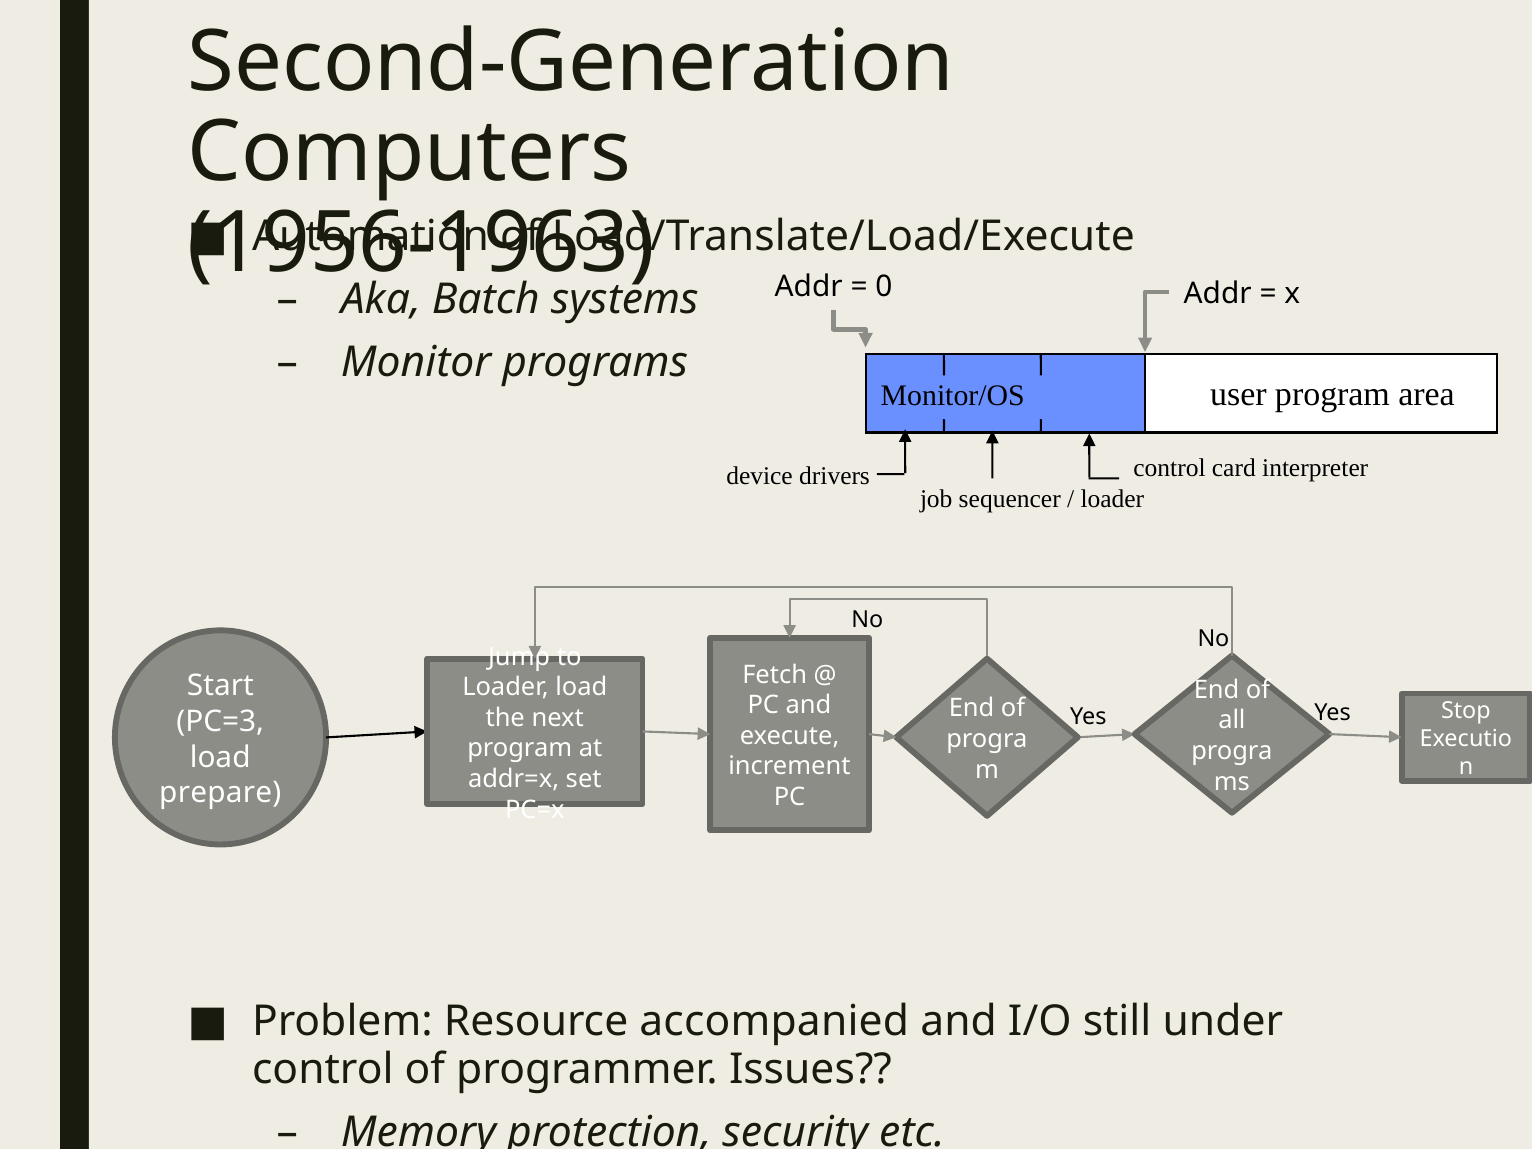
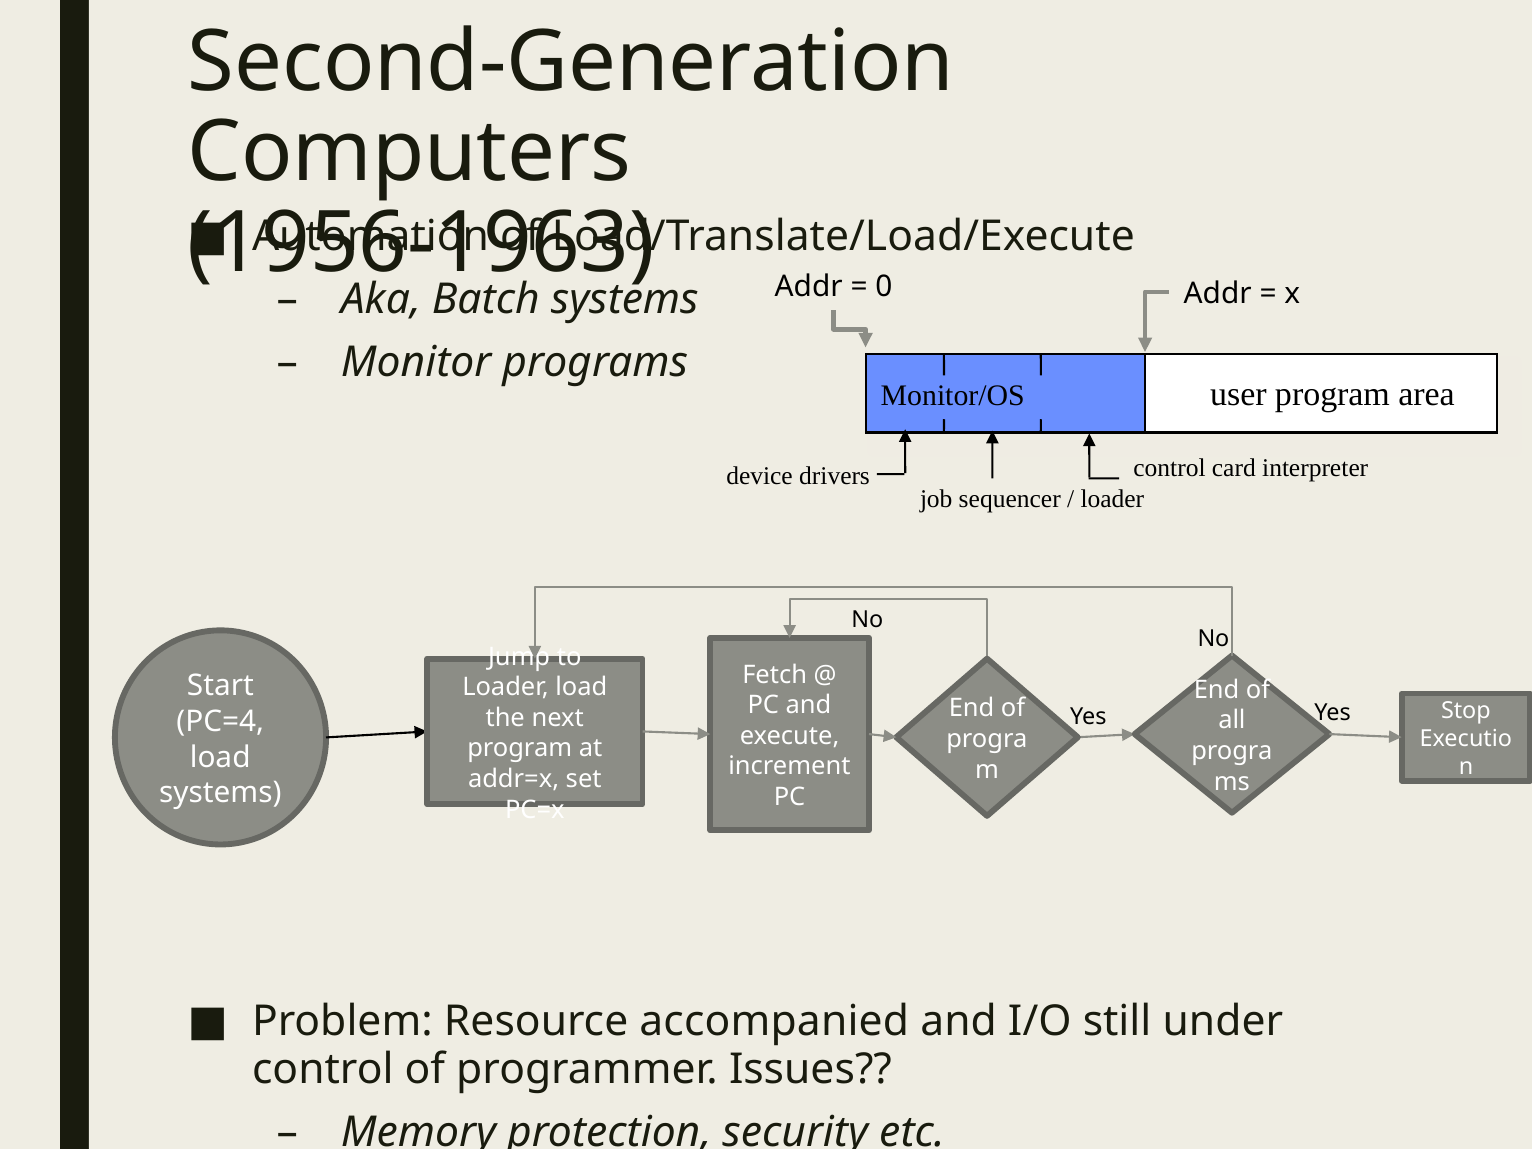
PC=3: PC=3 -> PC=4
prepare at (220, 793): prepare -> systems
